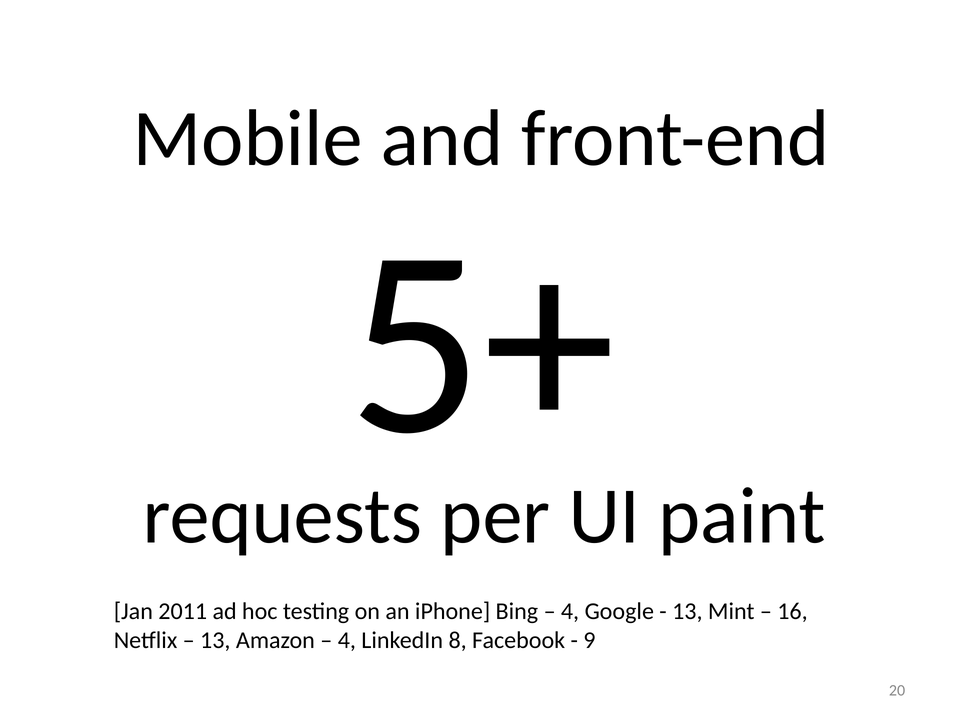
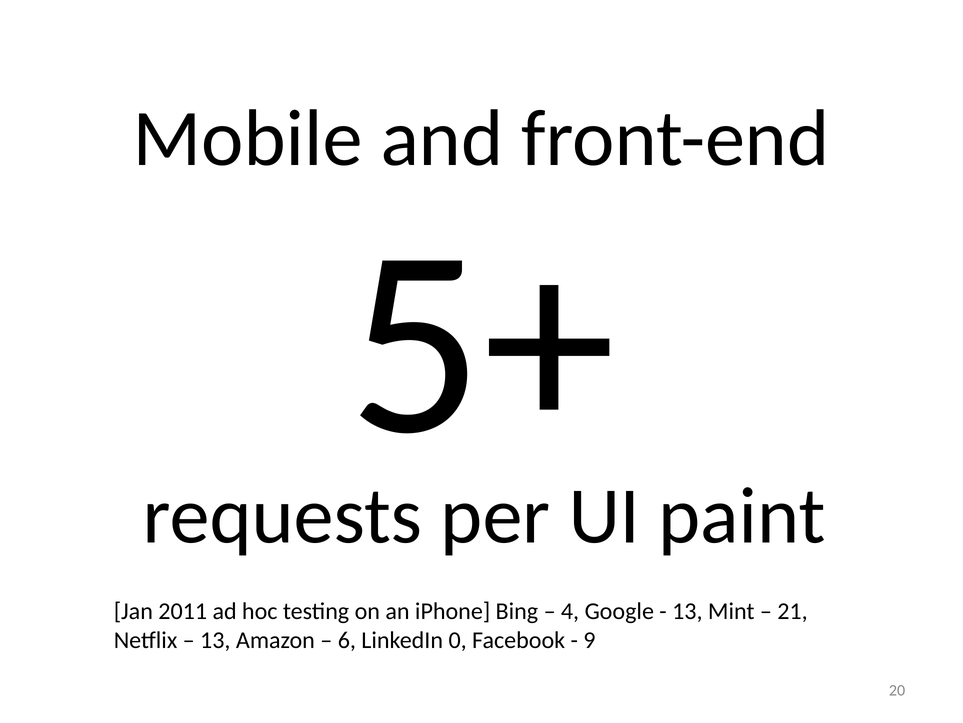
16: 16 -> 21
4 at (347, 640): 4 -> 6
8: 8 -> 0
